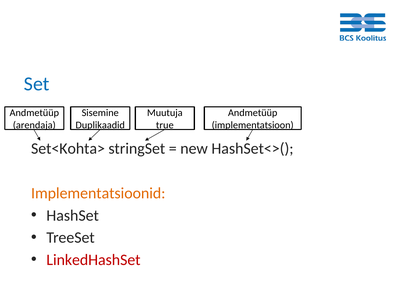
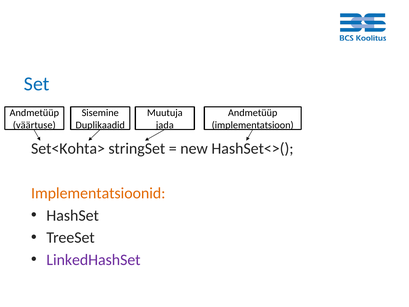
arendaja: arendaja -> väärtuse
true: true -> jada
LinkedHashSet colour: red -> purple
